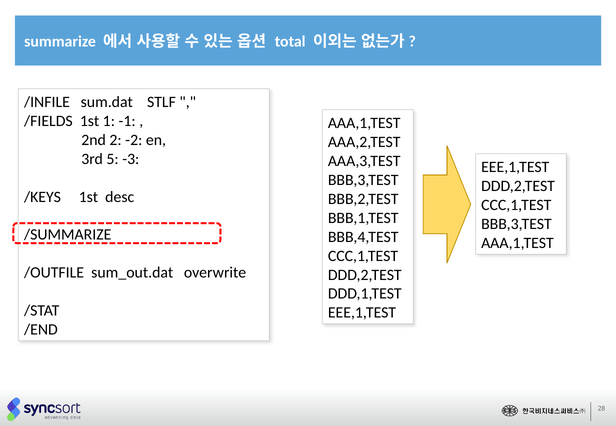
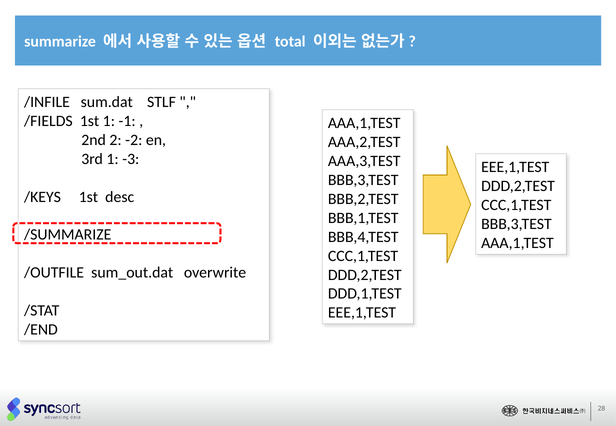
3rd 5: 5 -> 1
